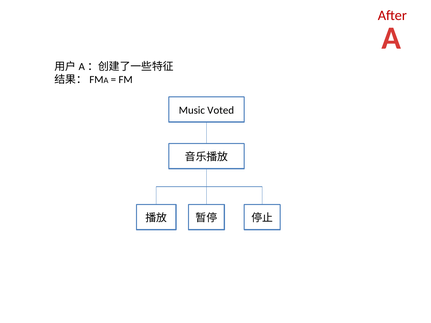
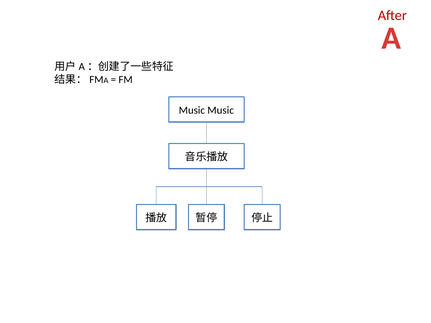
Music Voted: Voted -> Music
